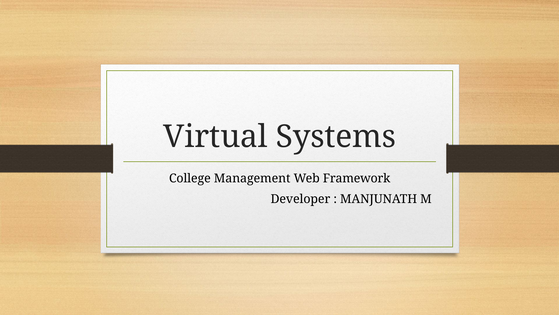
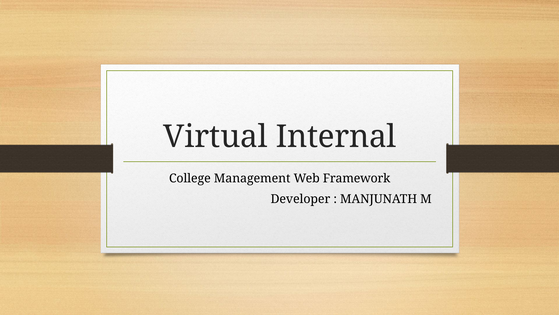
Systems: Systems -> Internal
